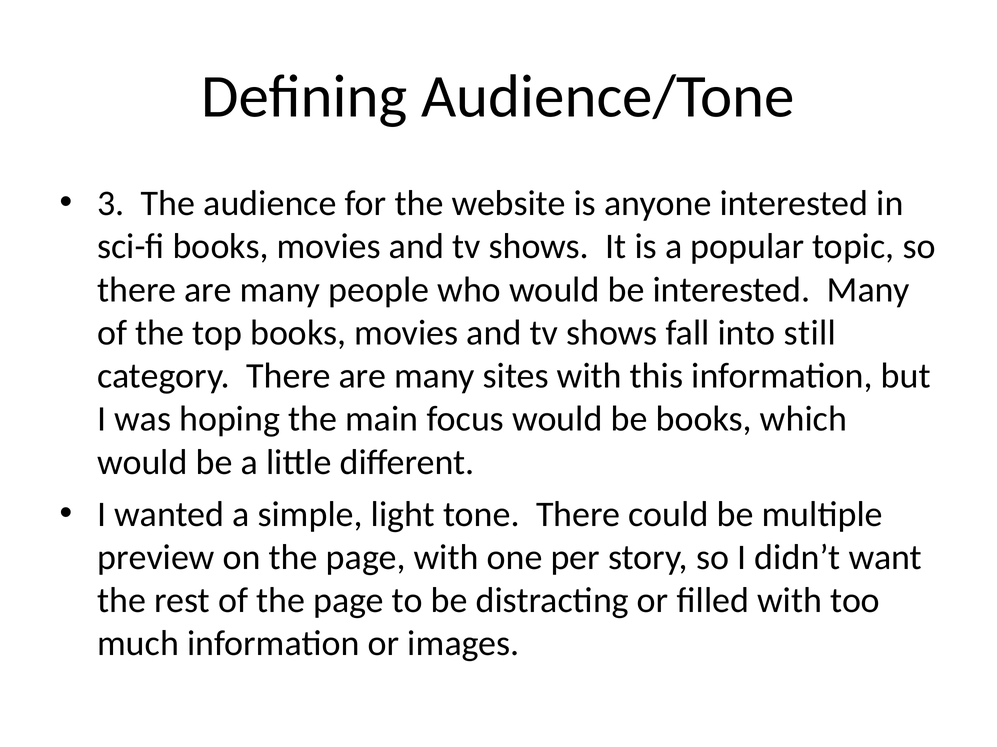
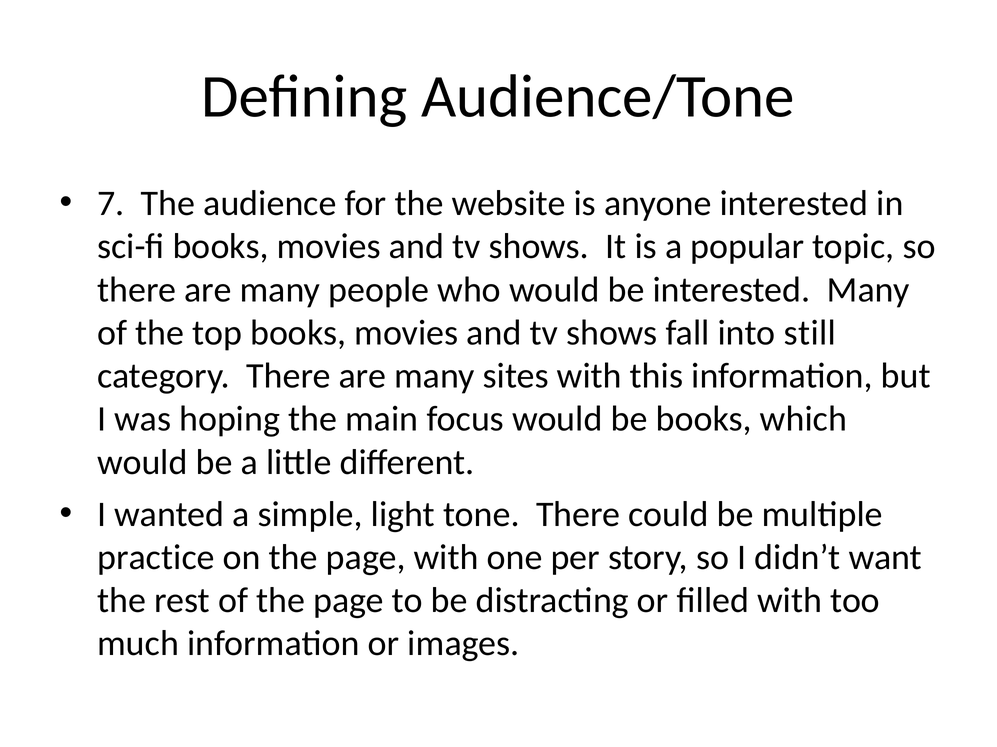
3: 3 -> 7
preview: preview -> practice
